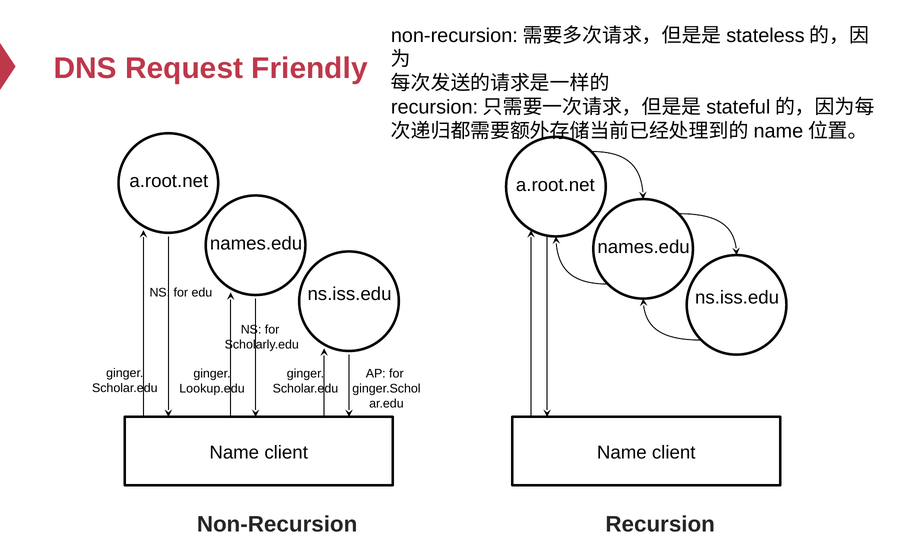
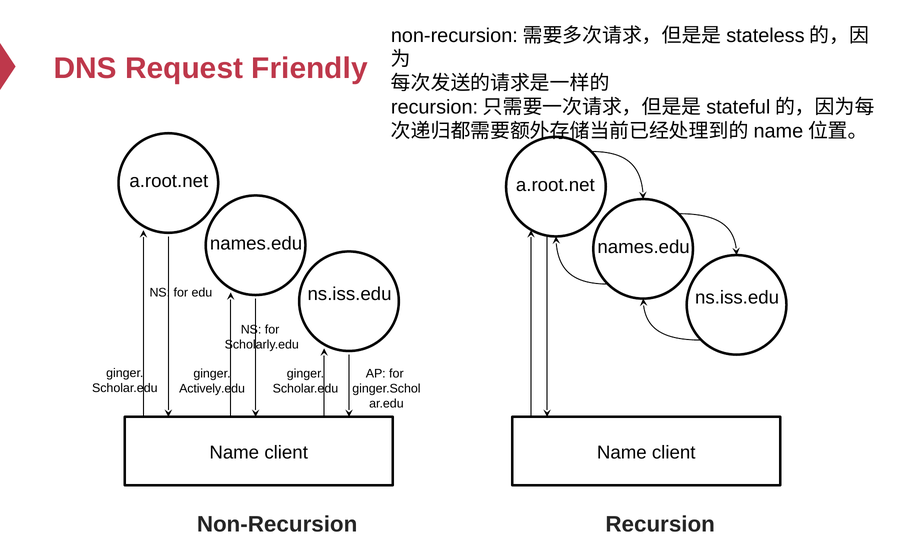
Lookup.edu: Lookup.edu -> Actively.edu
